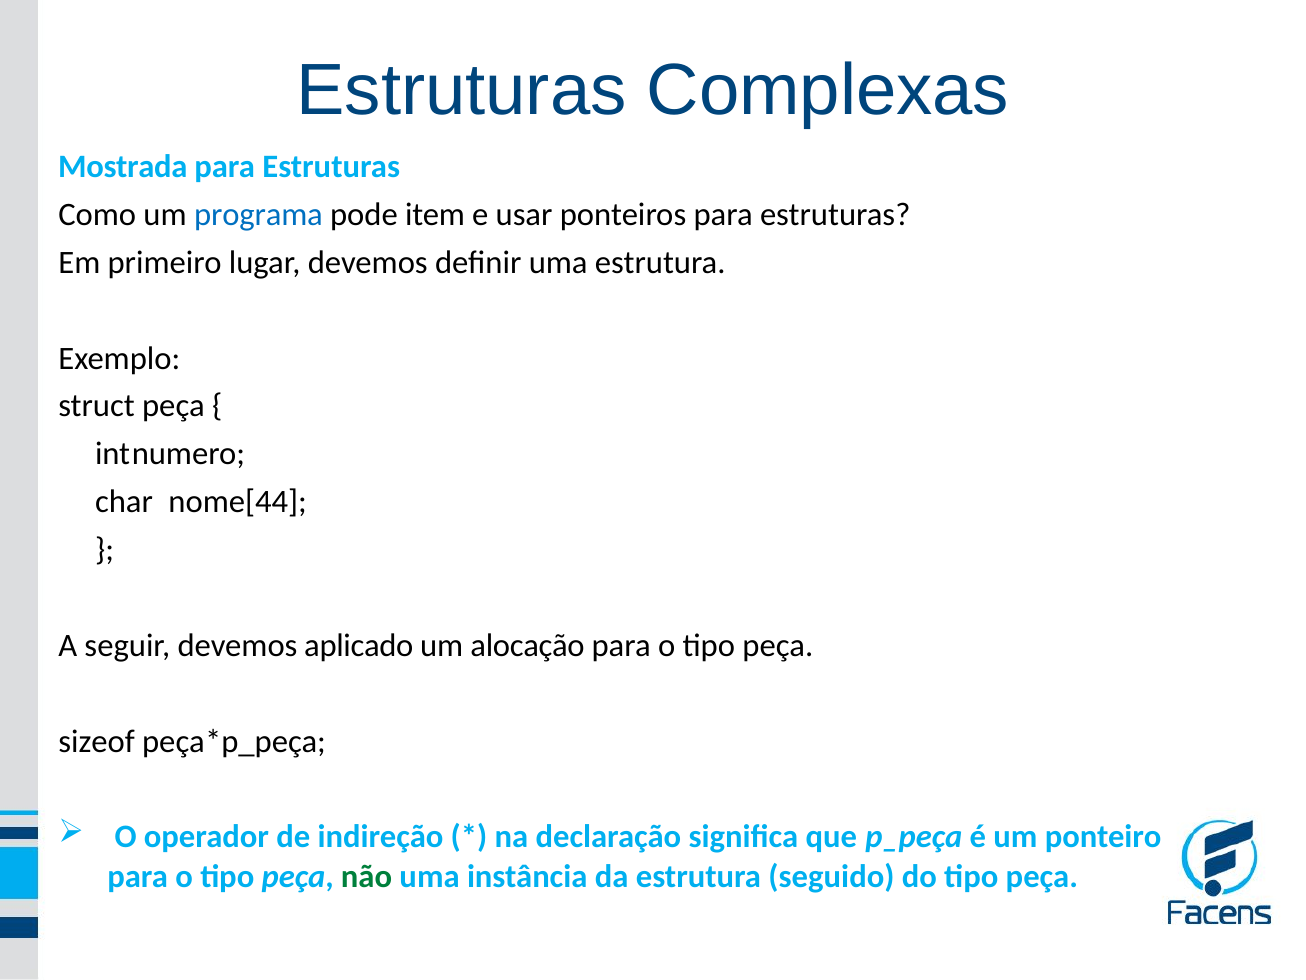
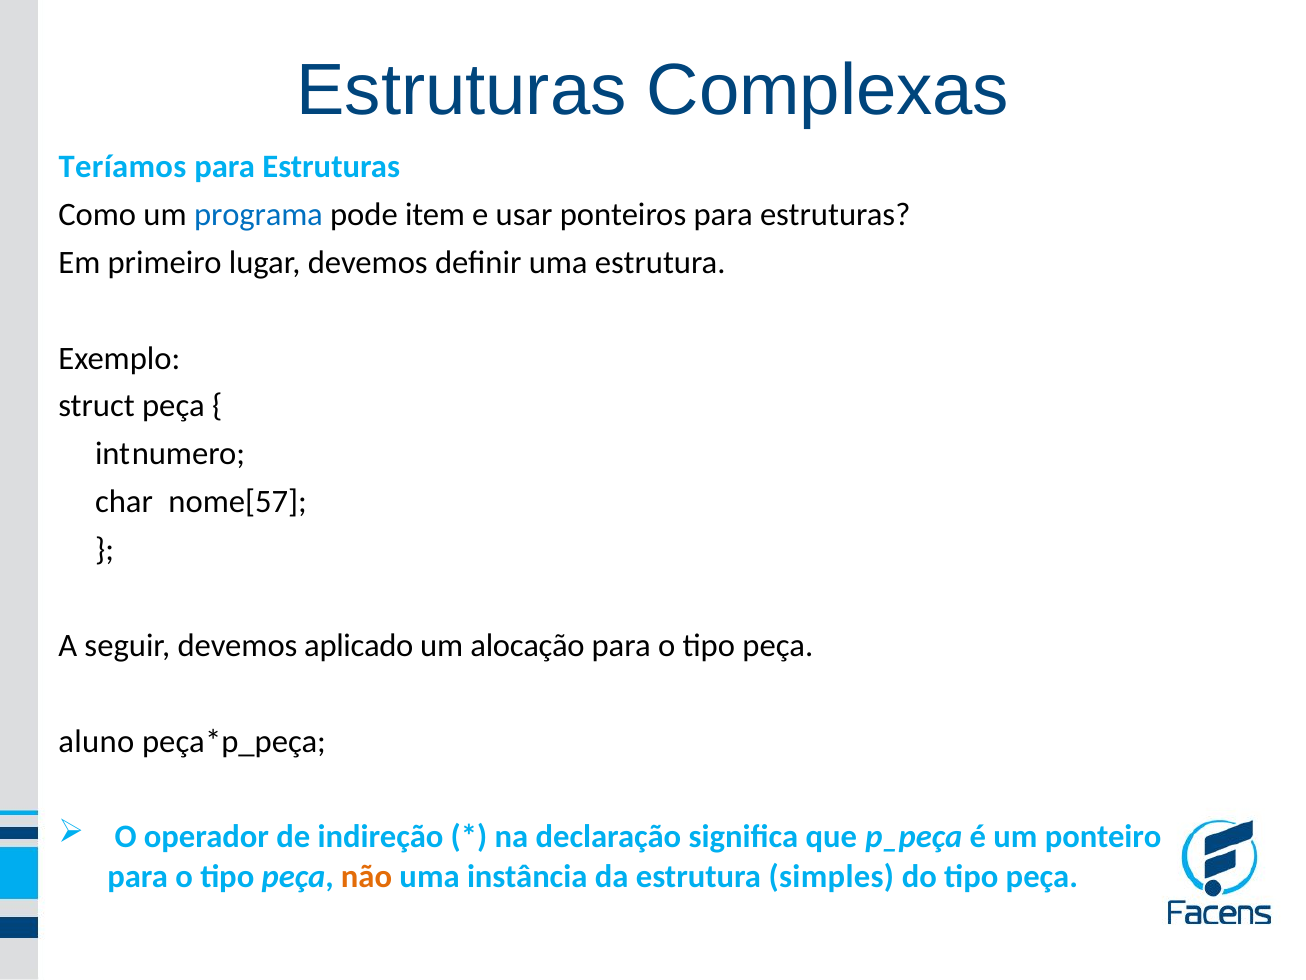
Mostrada: Mostrada -> Teríamos
nome[44: nome[44 -> nome[57
sizeof: sizeof -> aluno
não colour: green -> orange
seguido: seguido -> simples
